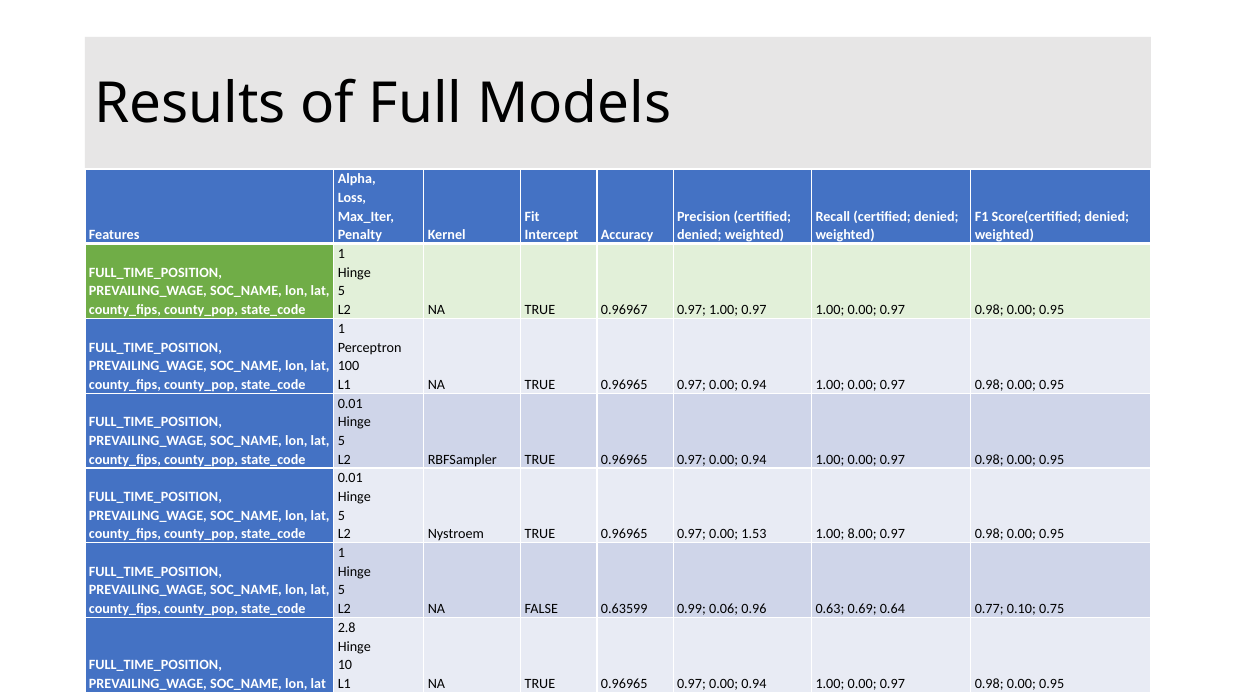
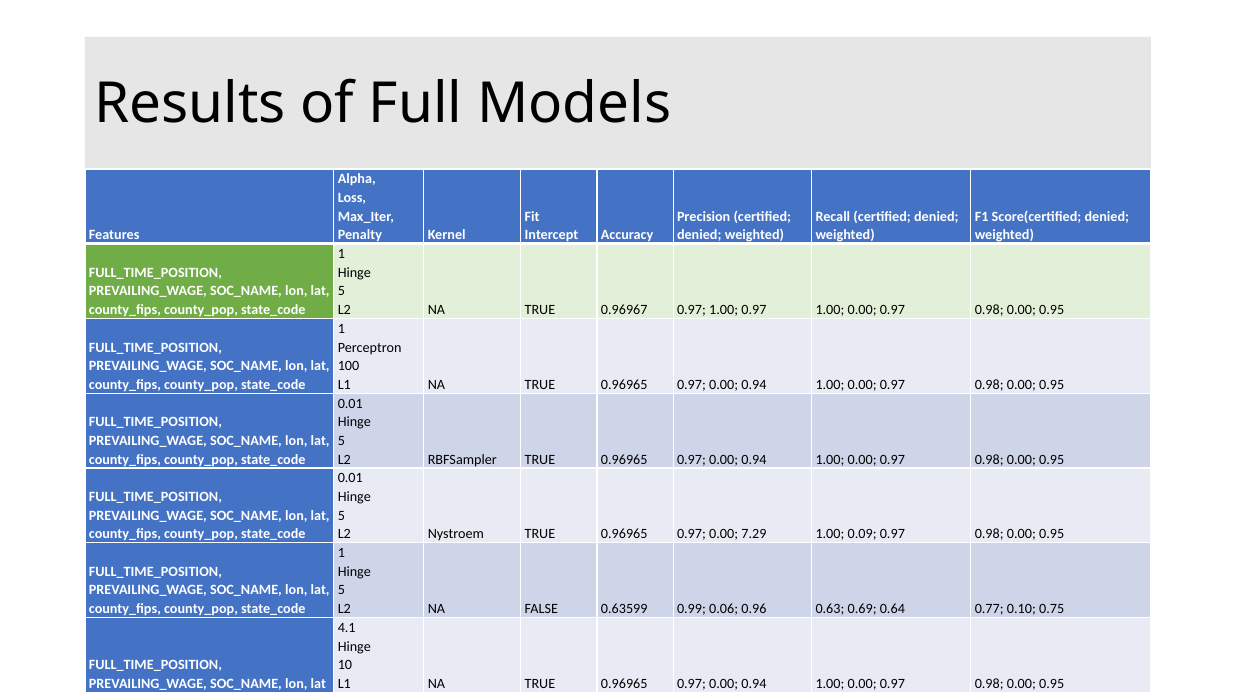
1.53: 1.53 -> 7.29
8.00: 8.00 -> 0.09
2.8: 2.8 -> 4.1
